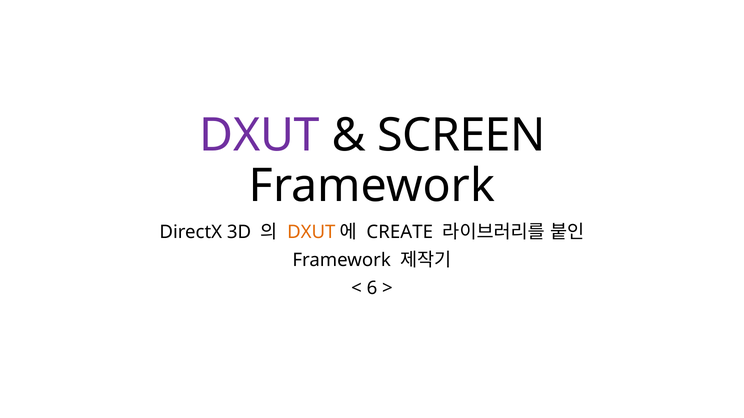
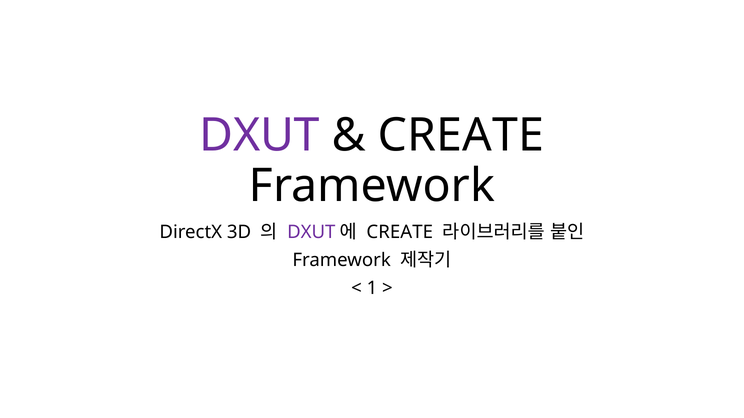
SCREEN at (461, 136): SCREEN -> CREATE
DXUT at (311, 233) colour: orange -> purple
6: 6 -> 1
